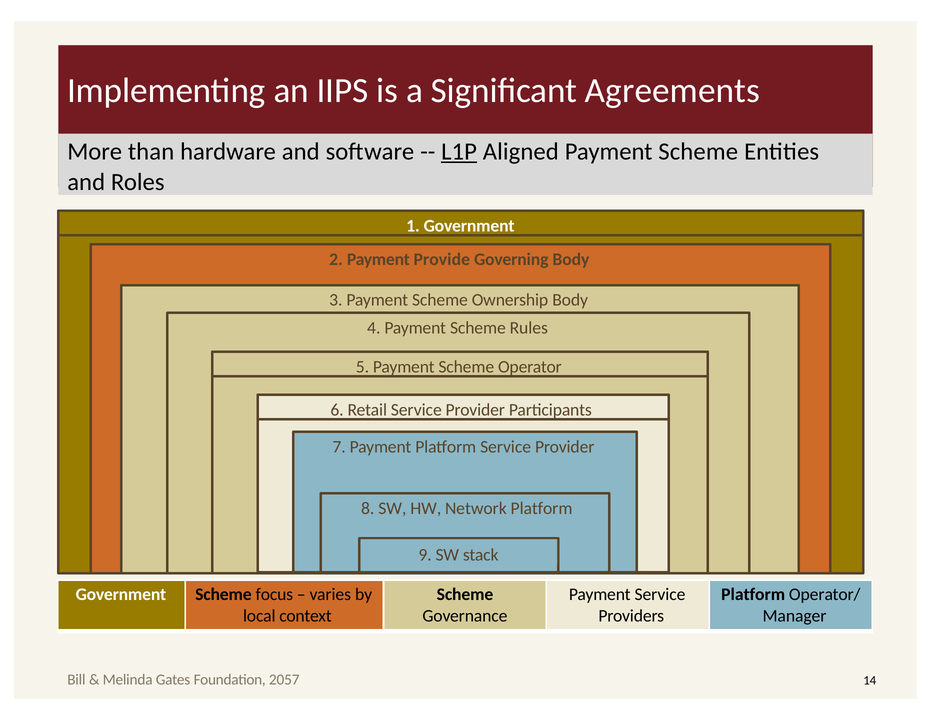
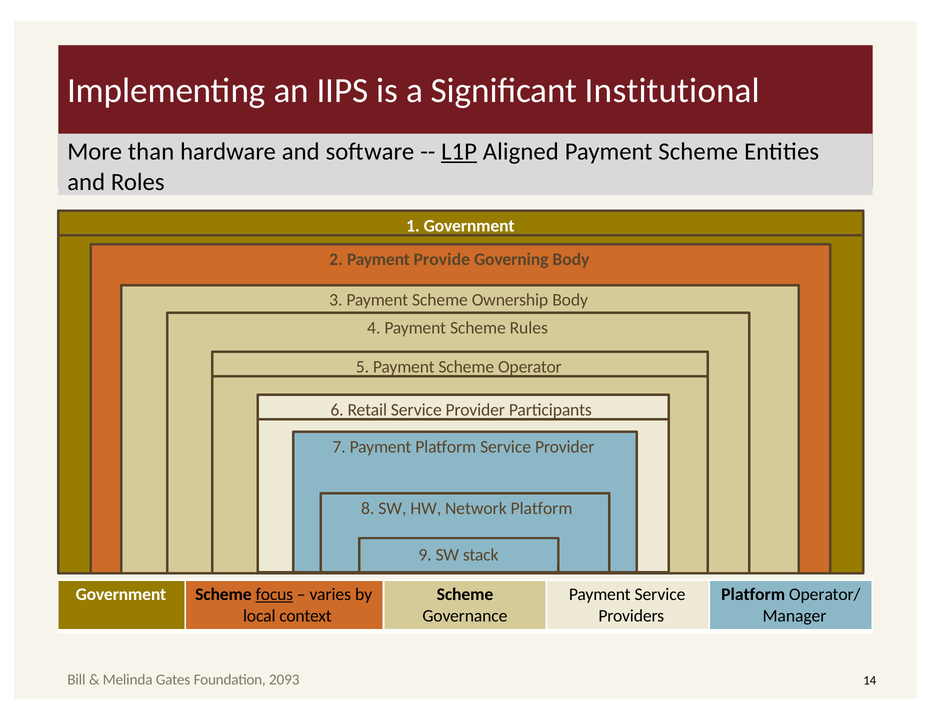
Agreements: Agreements -> Institutional
focus underline: none -> present
2057: 2057 -> 2093
